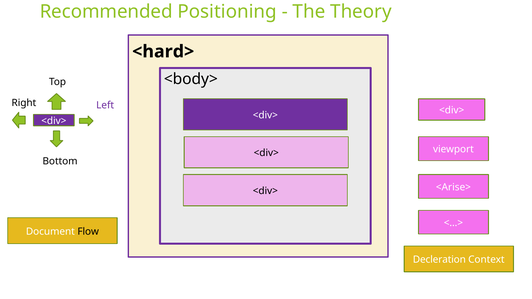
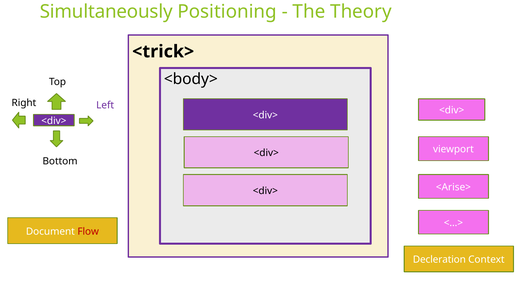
Recommended: Recommended -> Simultaneously
<hard>: <hard> -> <trick>
Flow colour: black -> red
